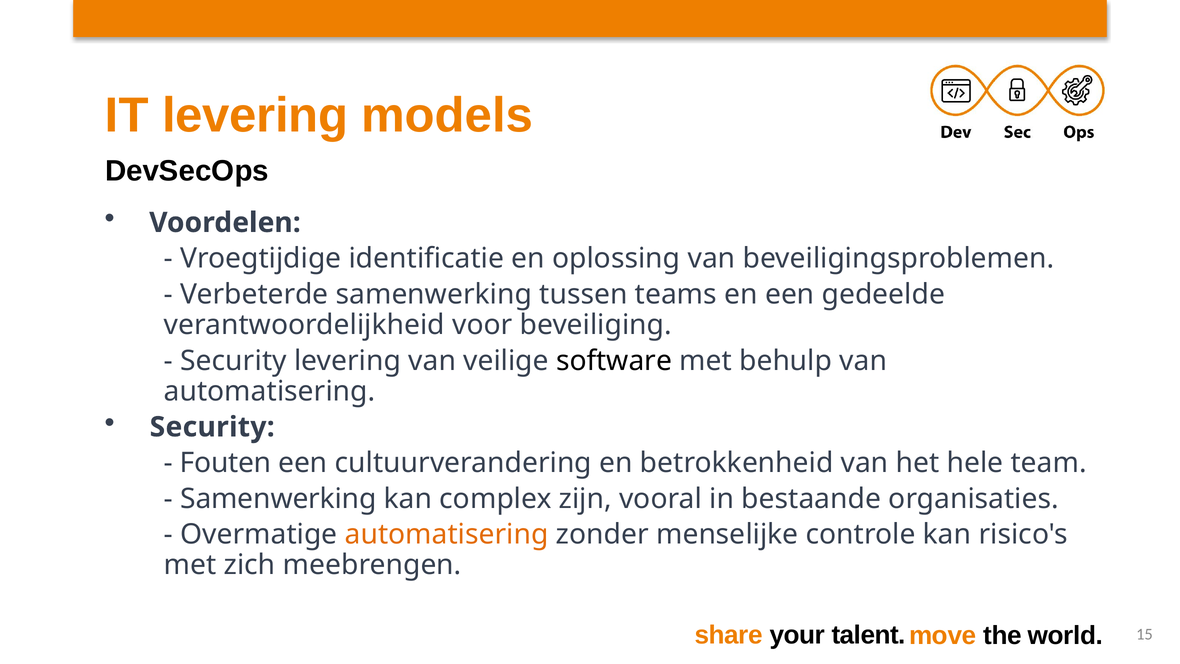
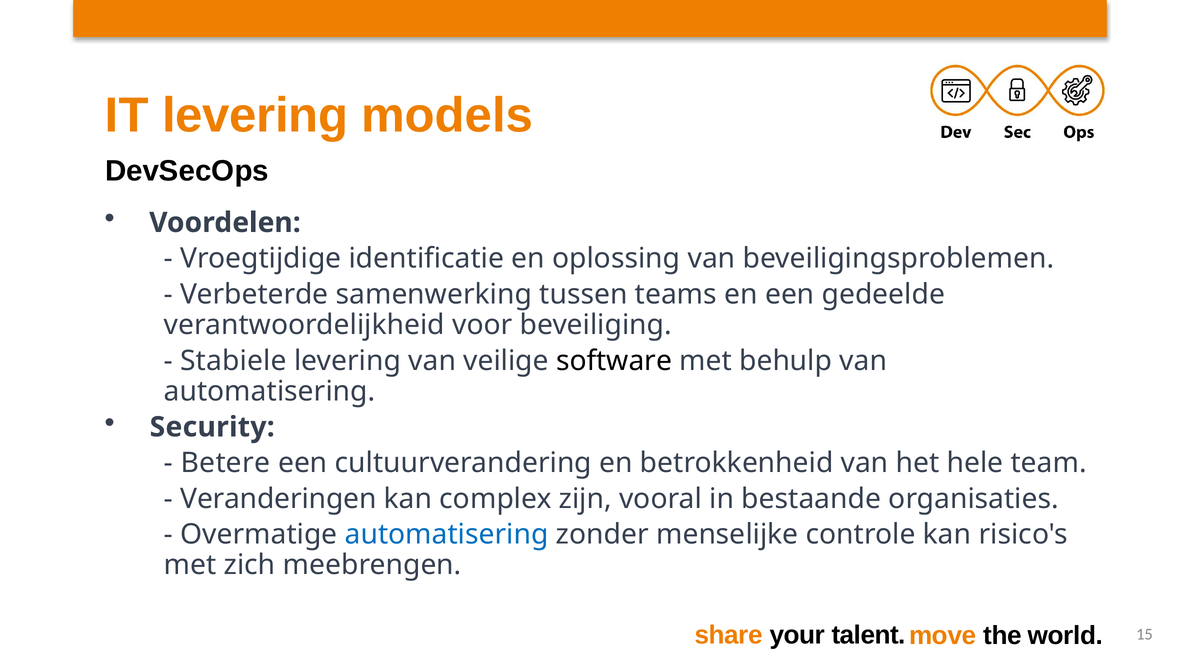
Security at (233, 361): Security -> Stabiele
Fouten: Fouten -> Betere
Samenwerking at (278, 499): Samenwerking -> Veranderingen
automatisering at (447, 534) colour: orange -> blue
